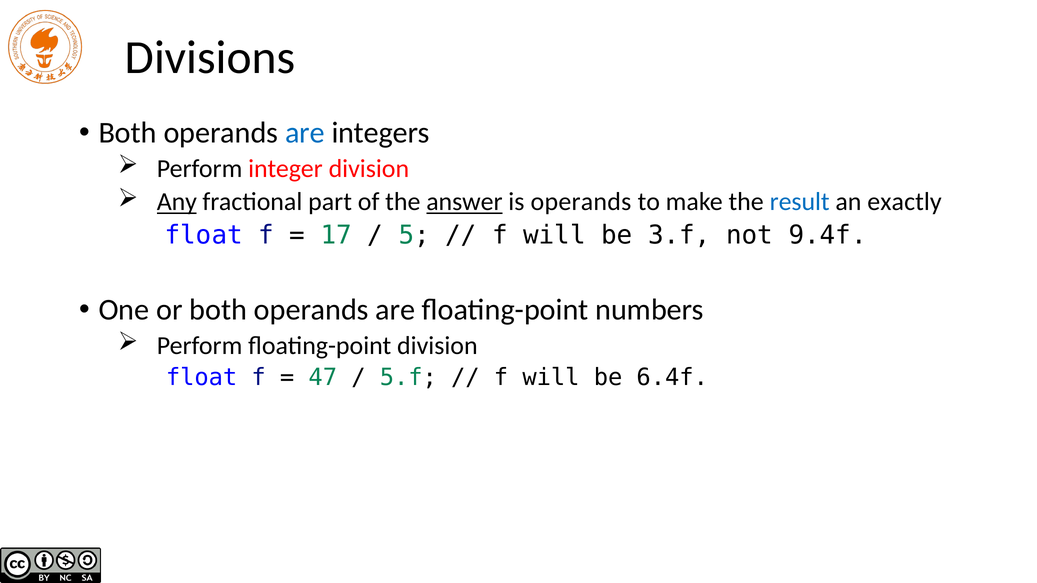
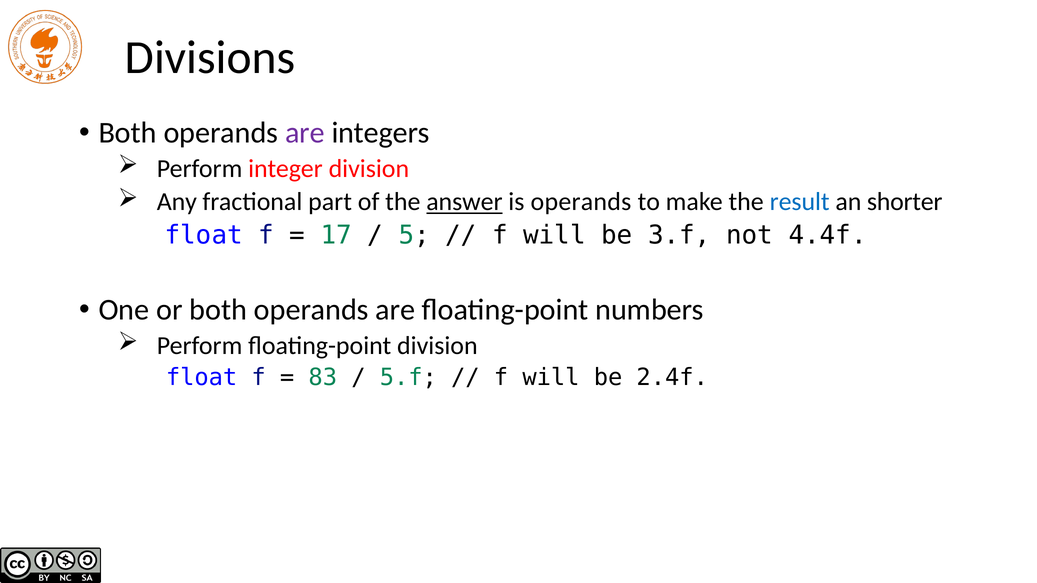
are at (305, 133) colour: blue -> purple
Any underline: present -> none
exactly: exactly -> shorter
9.4f: 9.4f -> 4.4f
47: 47 -> 83
6.4f: 6.4f -> 2.4f
